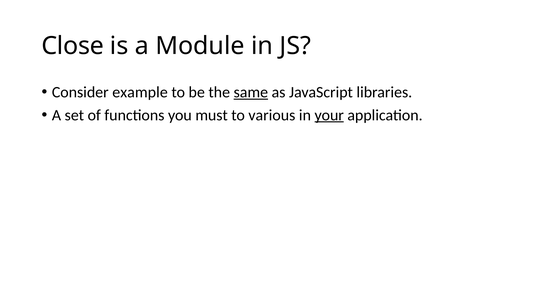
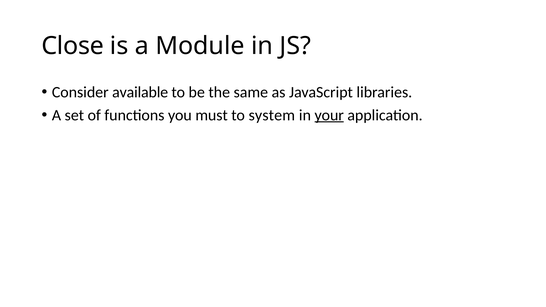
example: example -> available
same underline: present -> none
various: various -> system
